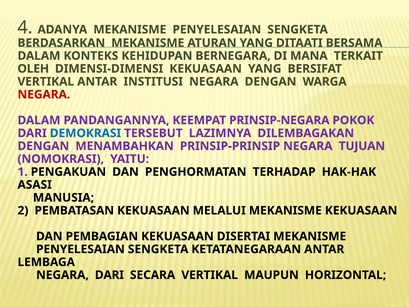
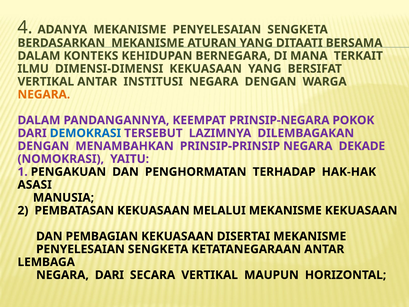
OLEH: OLEH -> ILMU
NEGARA at (44, 94) colour: red -> orange
TUJUAN: TUJUAN -> DEKADE
